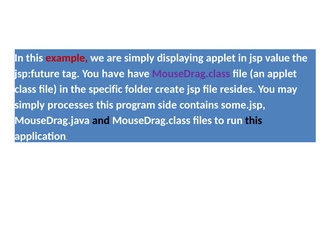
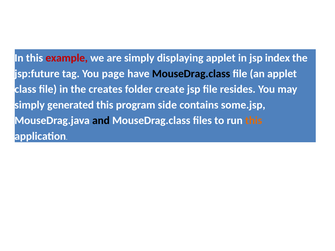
value: value -> index
You have: have -> page
MouseDrag.class at (191, 74) colour: purple -> black
specific: specific -> creates
processes: processes -> generated
this at (254, 121) colour: black -> orange
